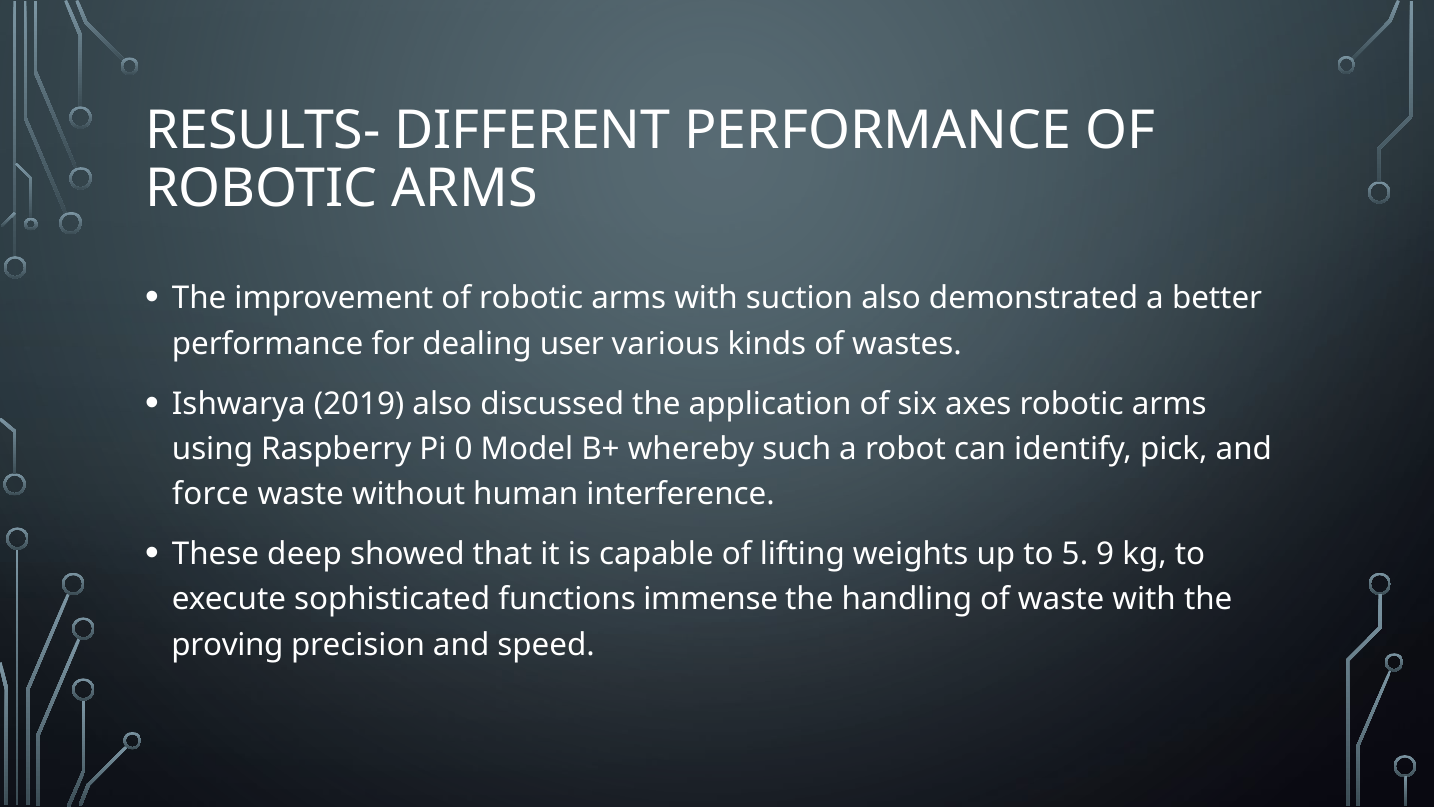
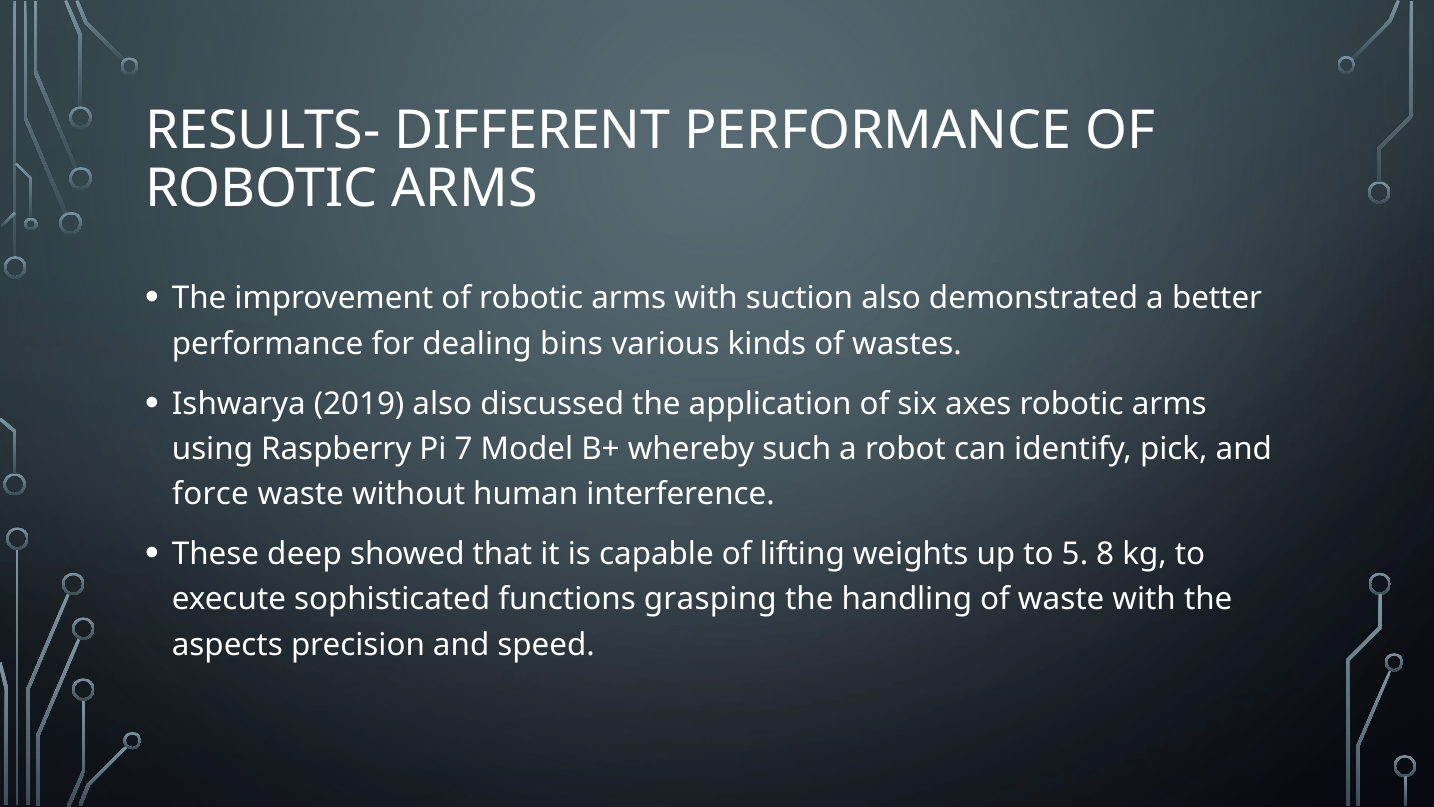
user: user -> bins
0: 0 -> 7
9: 9 -> 8
immense: immense -> grasping
proving: proving -> aspects
